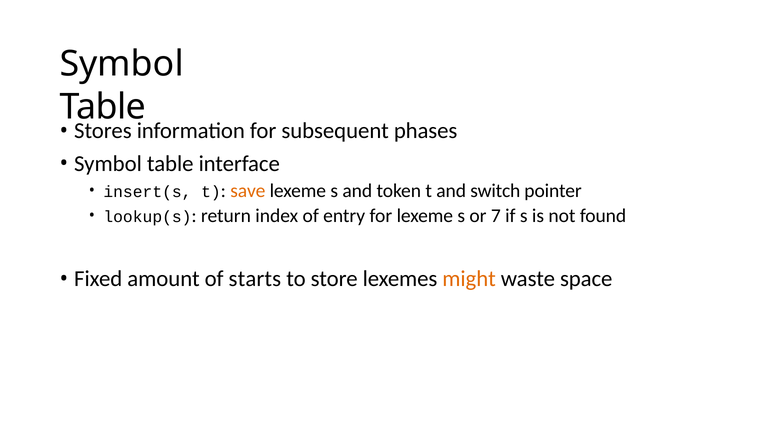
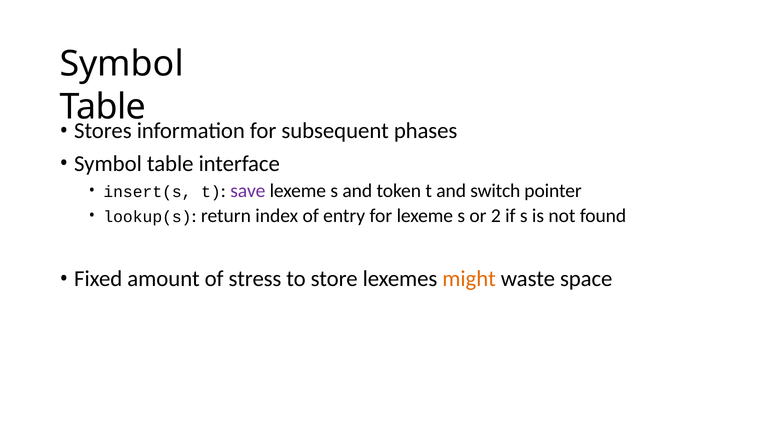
save colour: orange -> purple
7: 7 -> 2
starts: starts -> stress
